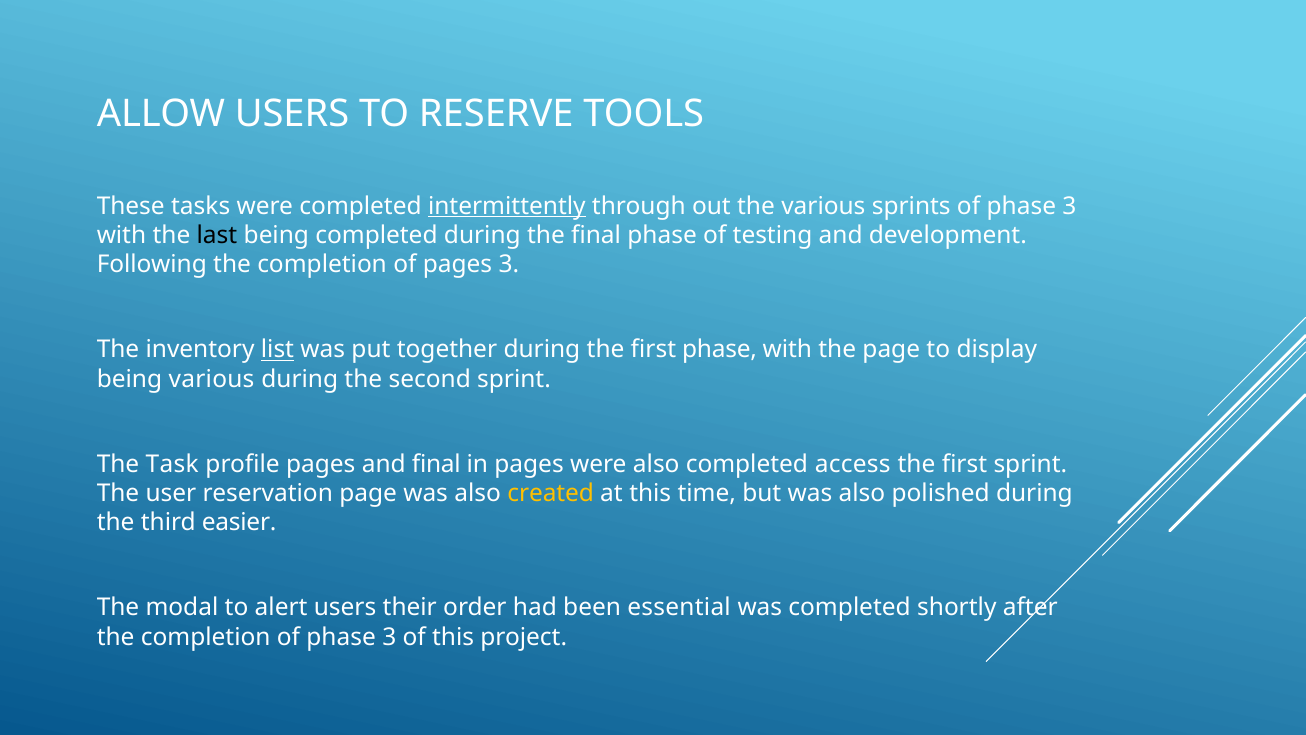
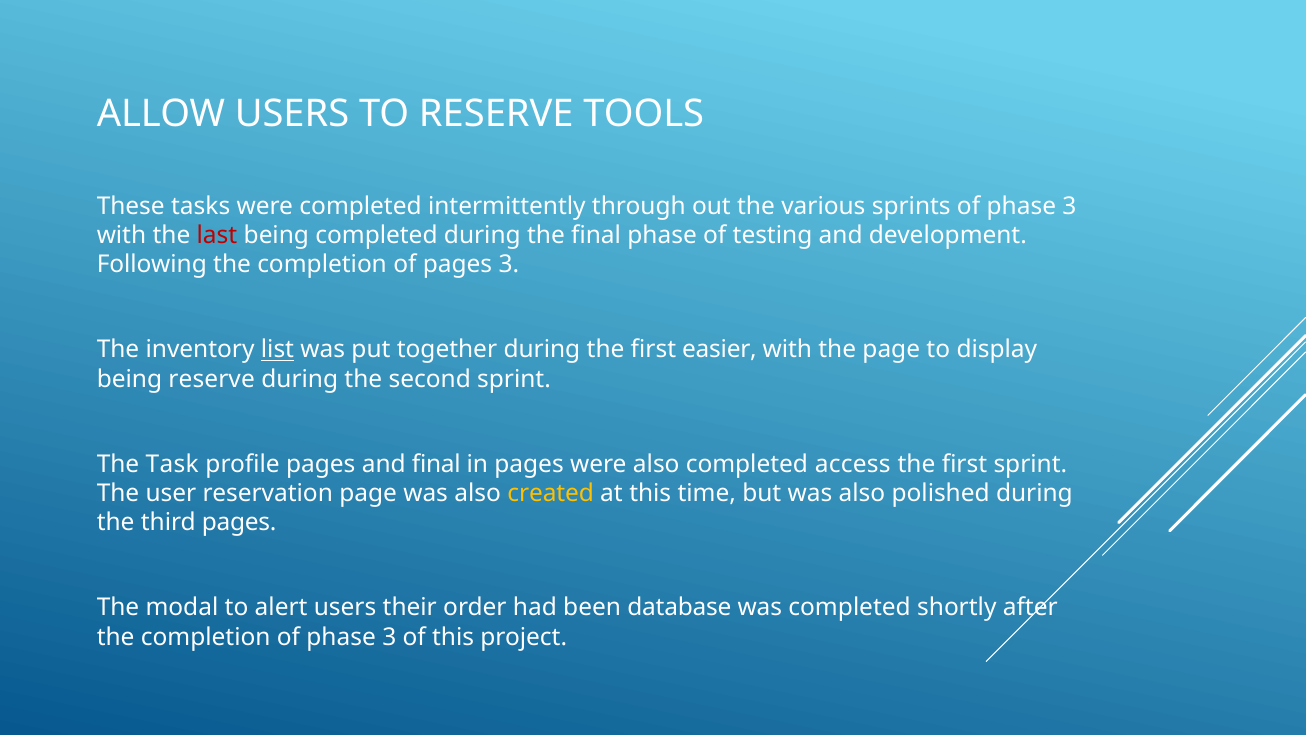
intermittently underline: present -> none
last colour: black -> red
first phase: phase -> easier
being various: various -> reserve
third easier: easier -> pages
essential: essential -> database
